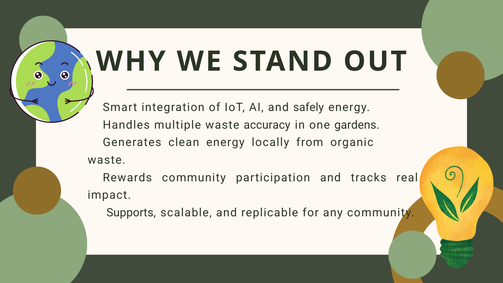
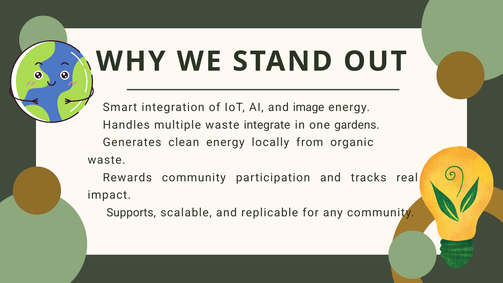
safely: safely -> image
accuracy: accuracy -> integrate
